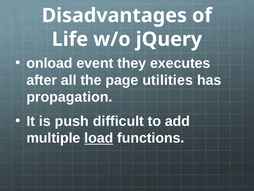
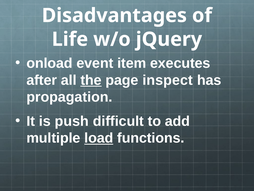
they: they -> item
the underline: none -> present
utilities: utilities -> inspect
